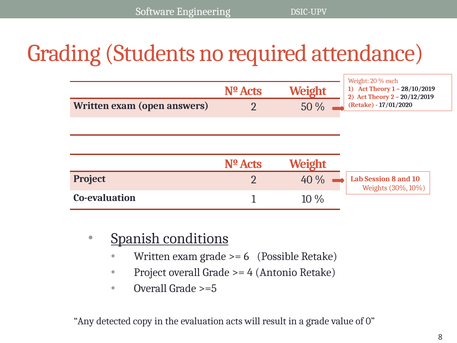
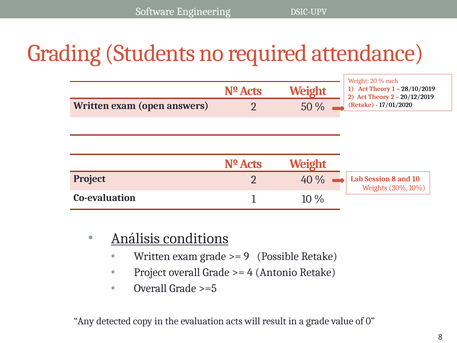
Spanish: Spanish -> Análisis
6: 6 -> 9
